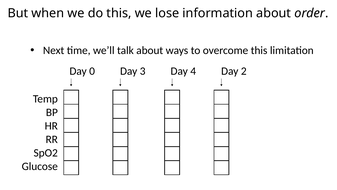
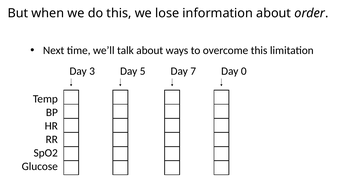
0: 0 -> 3
3: 3 -> 5
4: 4 -> 7
2: 2 -> 0
